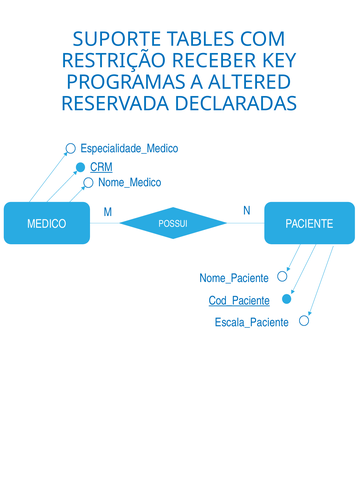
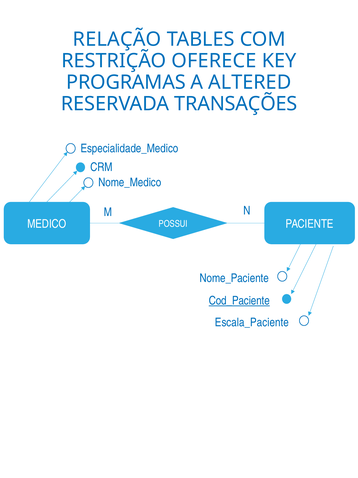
SUPORTE: SUPORTE -> RELAÇÃO
RECEBER: RECEBER -> OFERECE
DECLARADAS: DECLARADAS -> TRANSAÇÕES
CRM underline: present -> none
